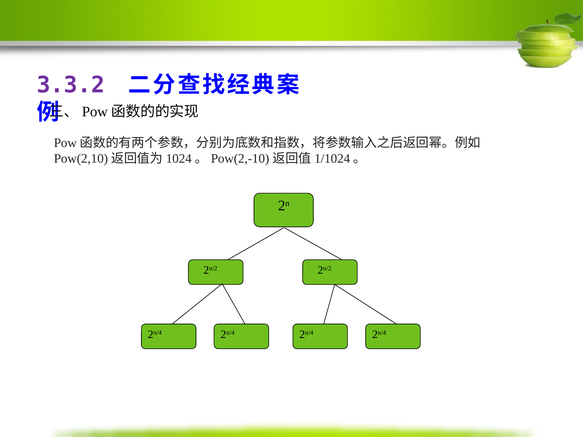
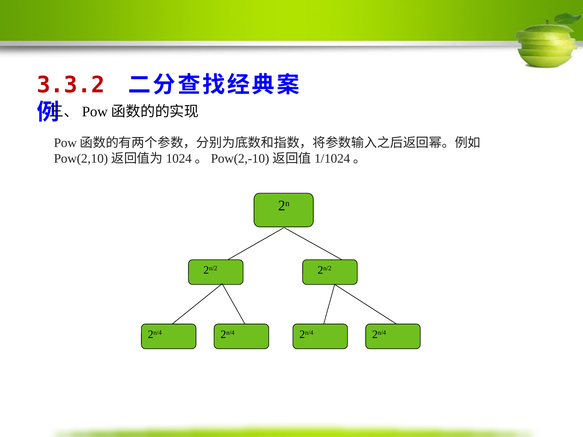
3.3.2 colour: purple -> red
